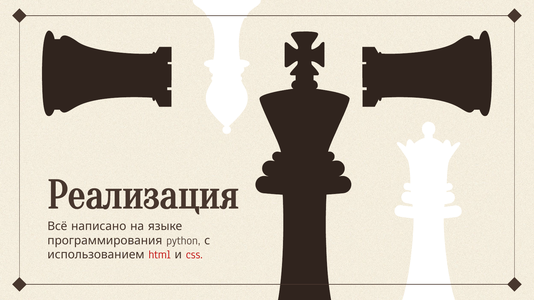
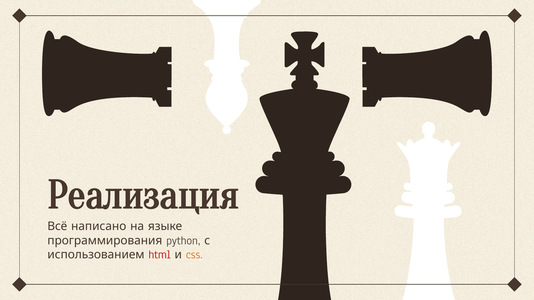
css colour: red -> orange
